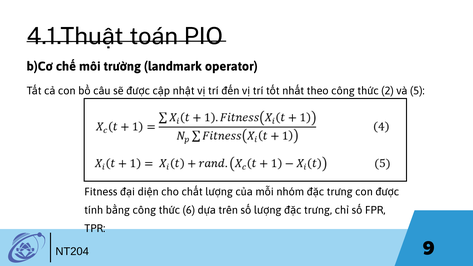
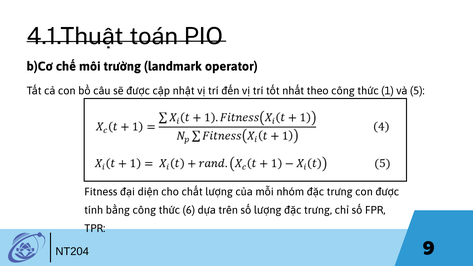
2: 2 -> 1
